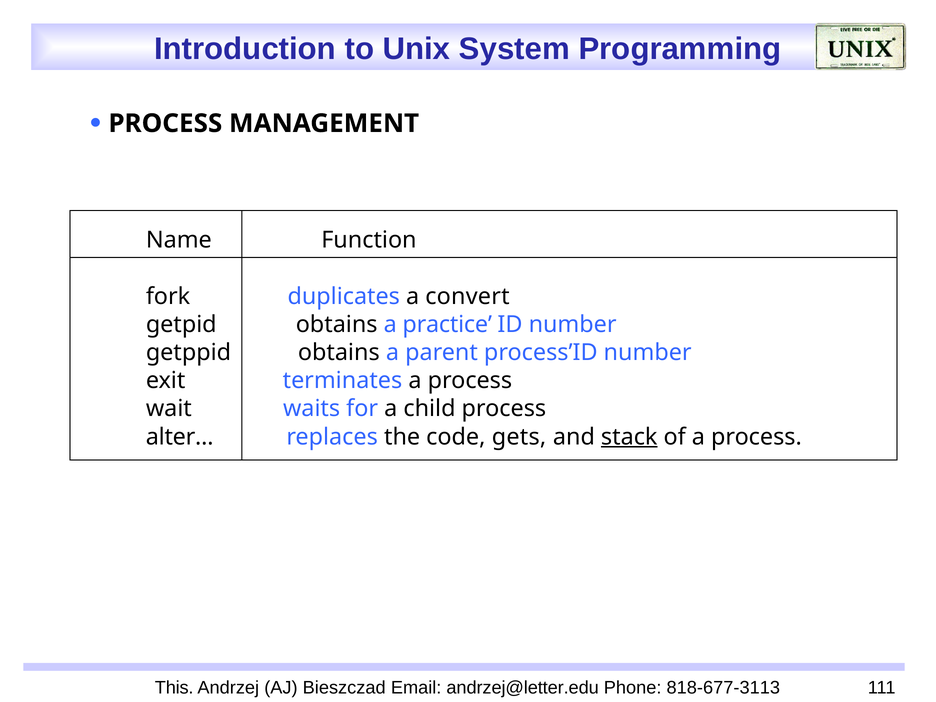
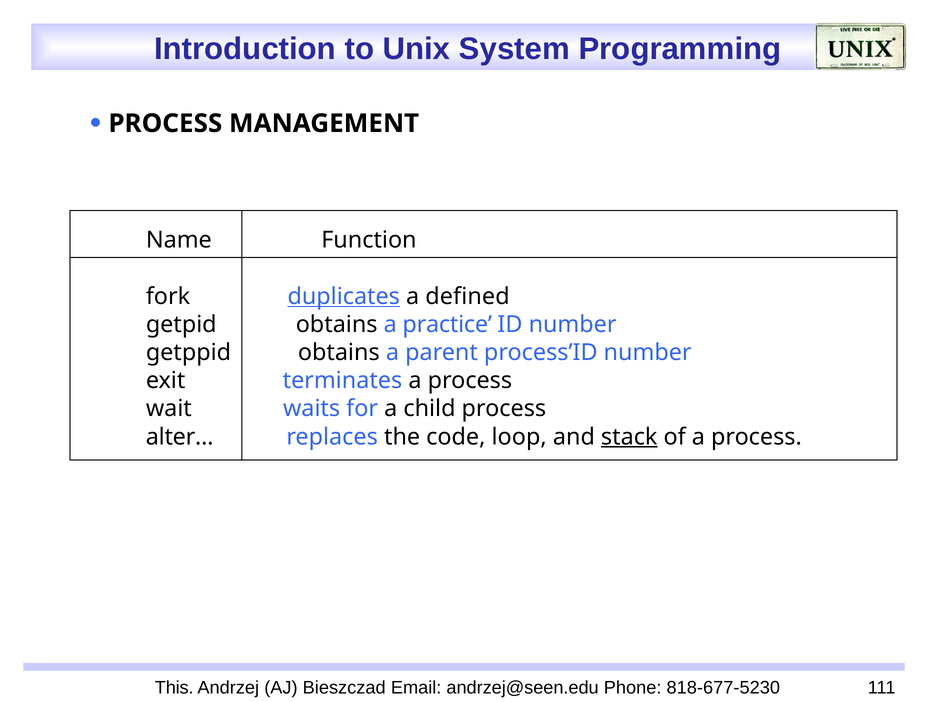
duplicates underline: none -> present
convert: convert -> defined
gets: gets -> loop
andrzej@letter.edu: andrzej@letter.edu -> andrzej@seen.edu
818-677-3113: 818-677-3113 -> 818-677-5230
